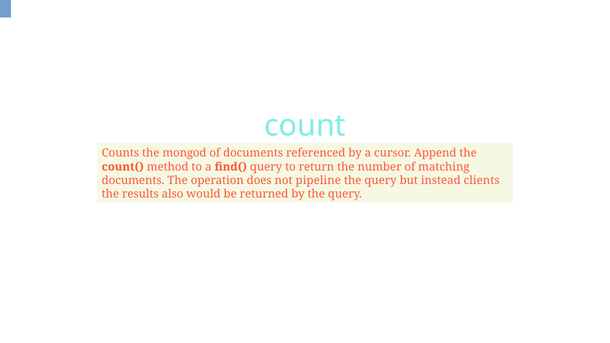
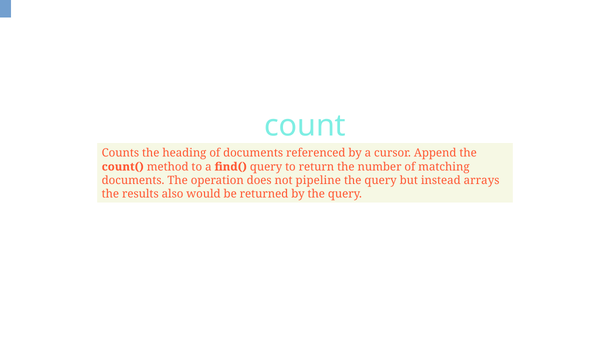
mongod: mongod -> heading
clients: clients -> arrays
